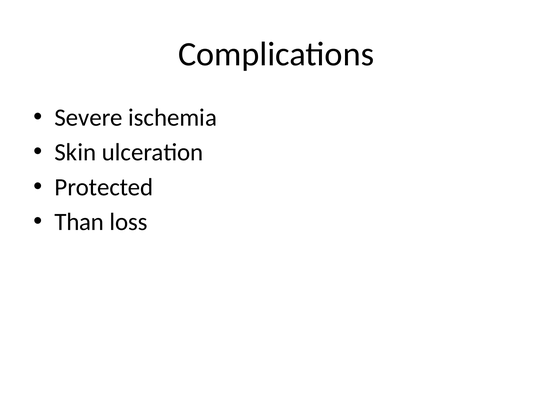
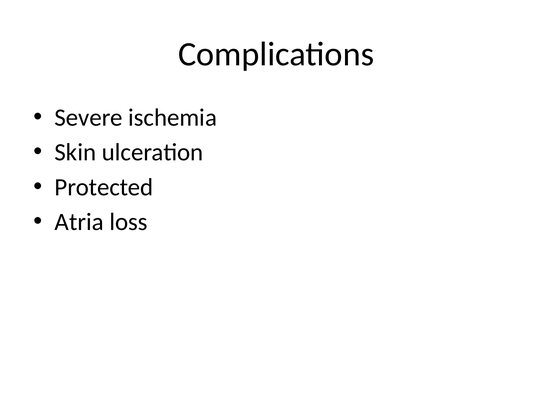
Than: Than -> Atria
